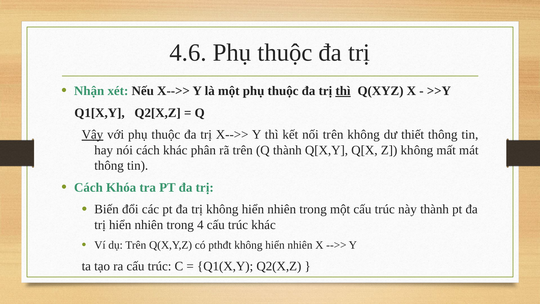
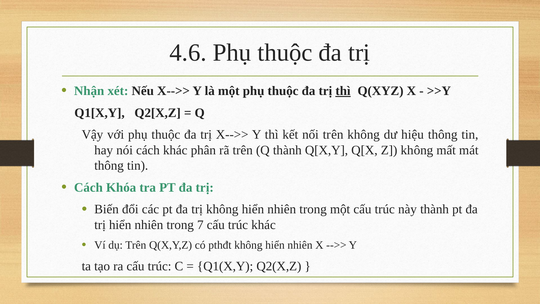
Vậy underline: present -> none
thiết: thiết -> hiệu
4: 4 -> 7
